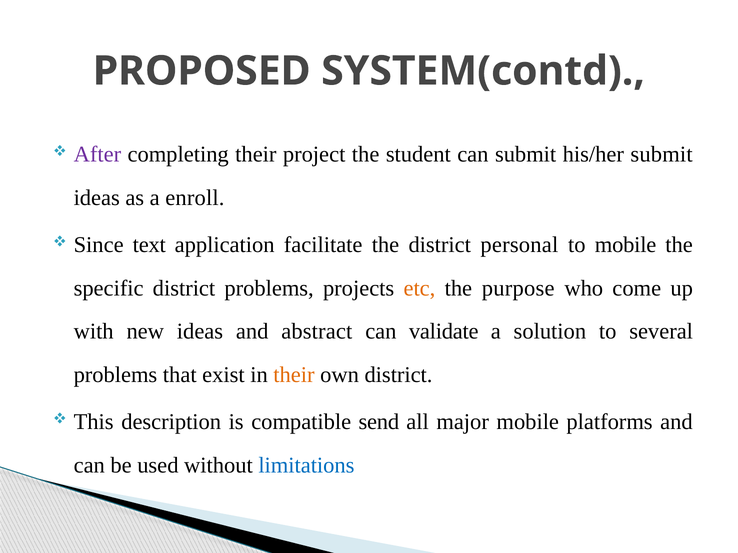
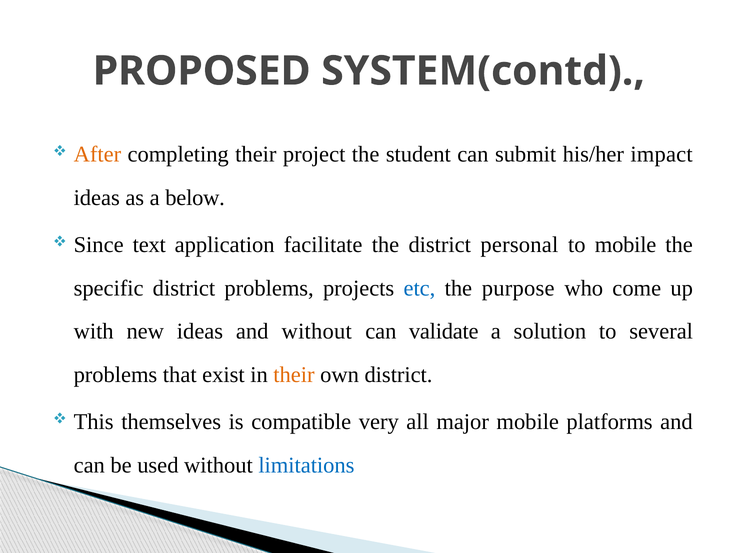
After colour: purple -> orange
his/her submit: submit -> impact
enroll: enroll -> below
etc colour: orange -> blue
and abstract: abstract -> without
description: description -> themselves
send: send -> very
